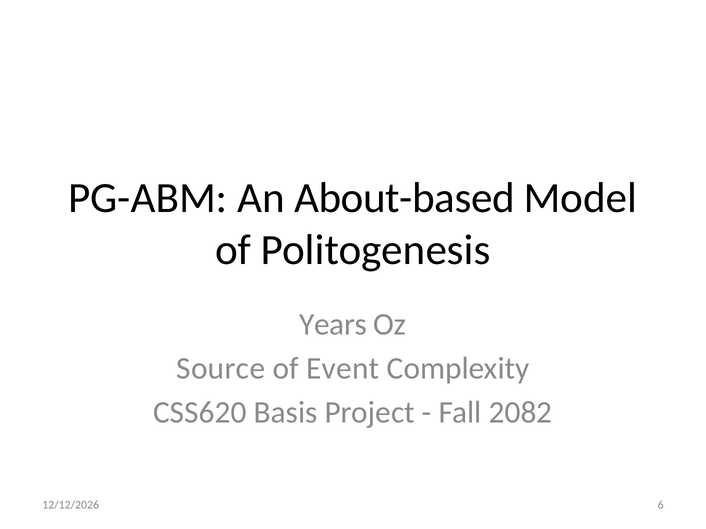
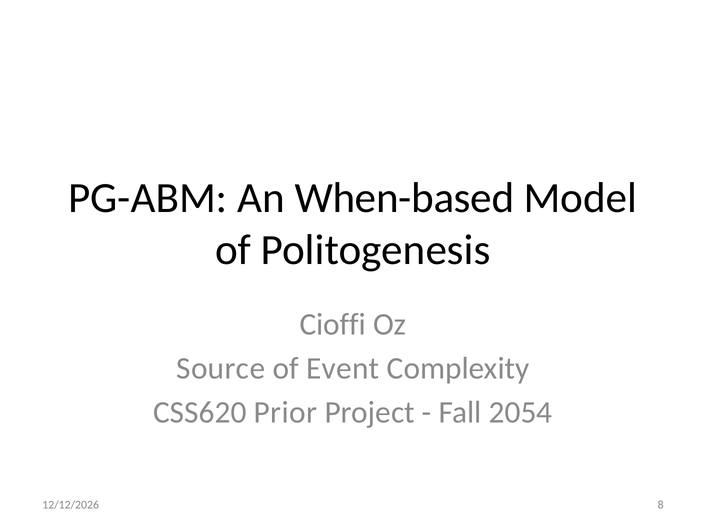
About-based: About-based -> When-based
Years: Years -> Cioffi
Basis: Basis -> Prior
2082: 2082 -> 2054
6: 6 -> 8
